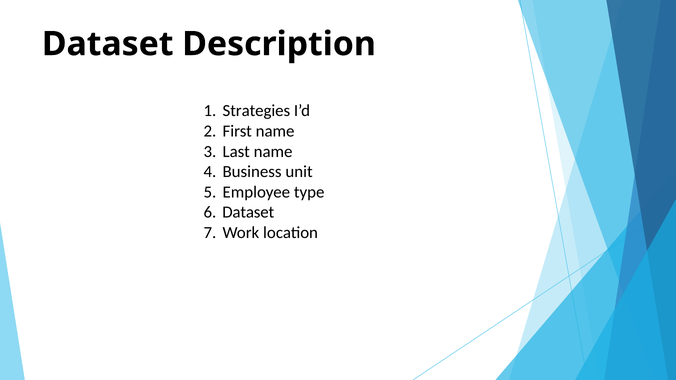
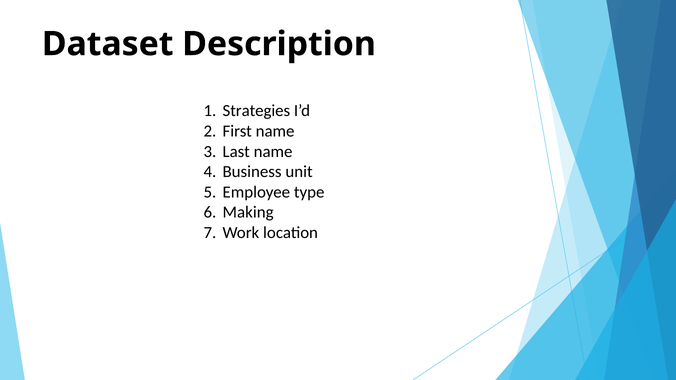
Dataset at (248, 212): Dataset -> Making
